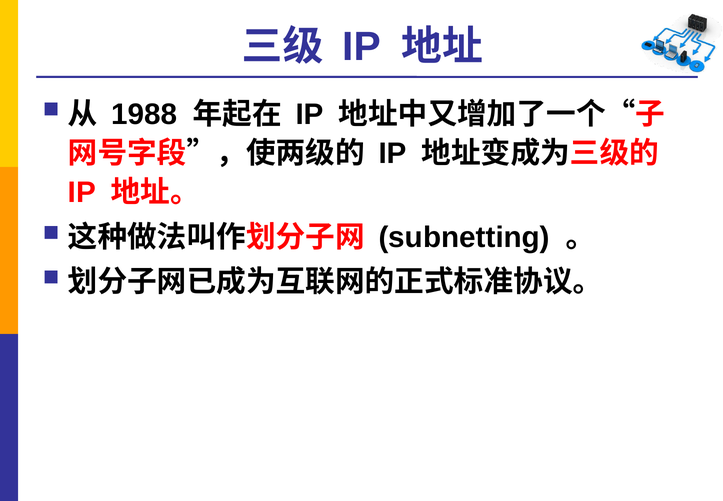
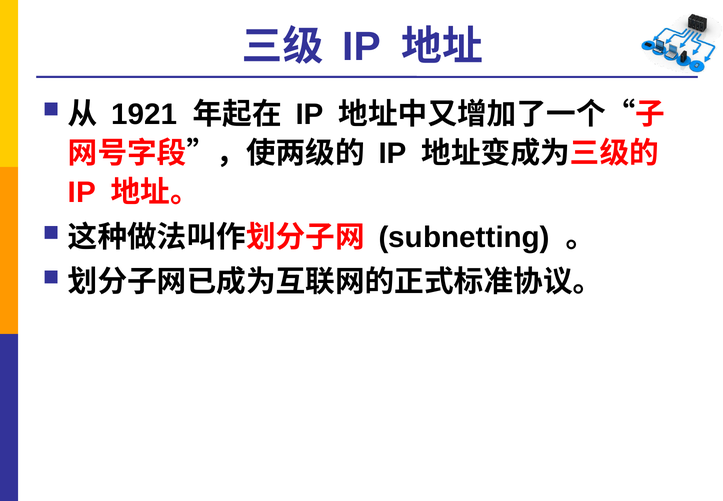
1988: 1988 -> 1921
